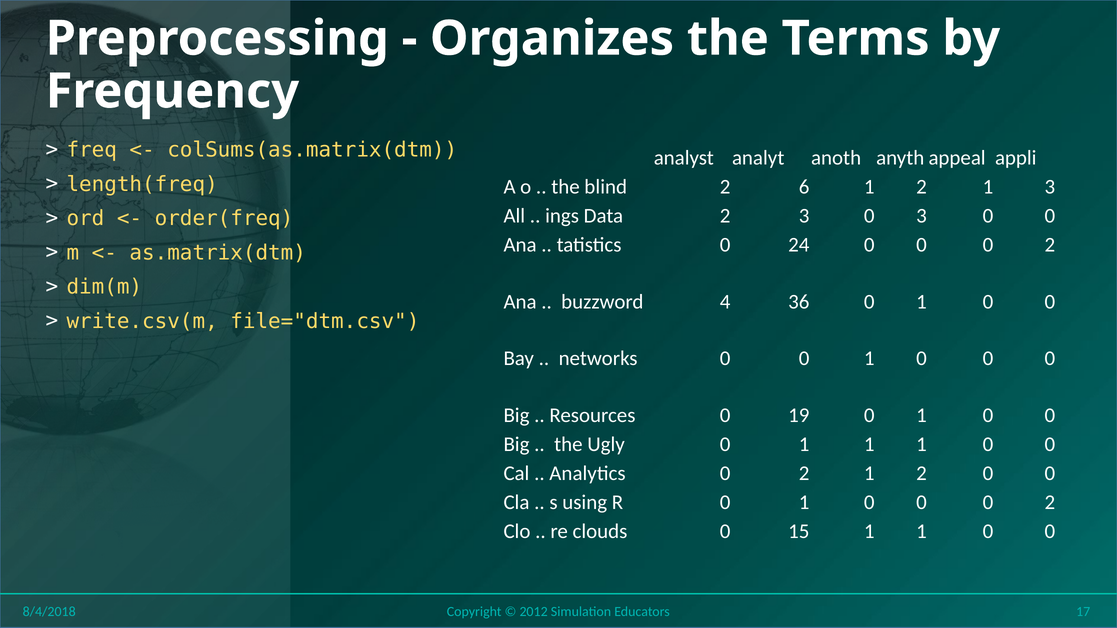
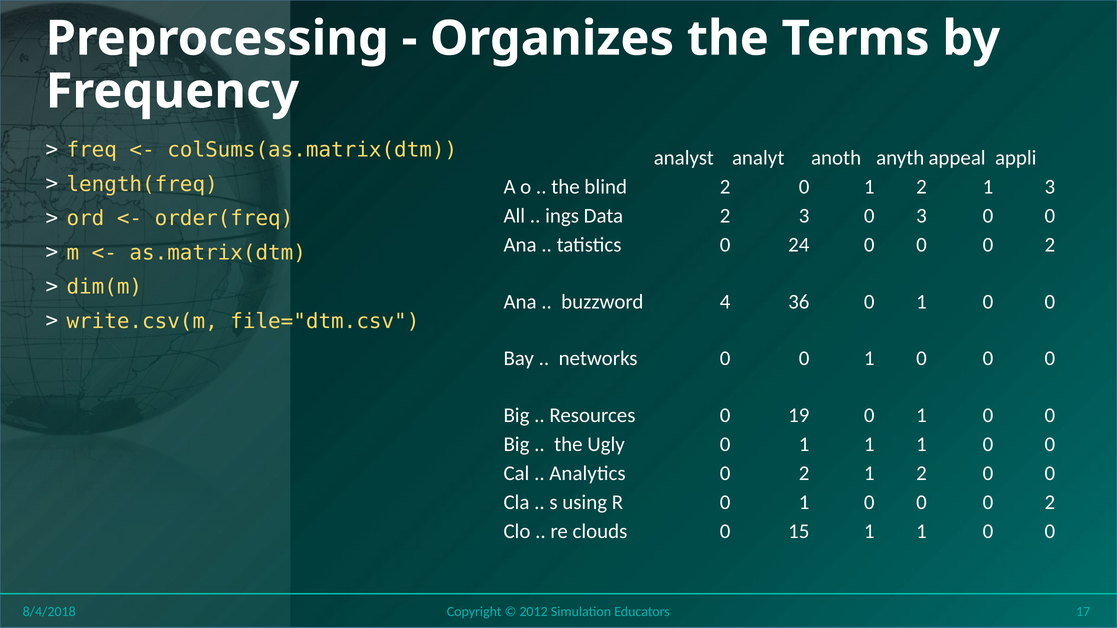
blind 2 6: 6 -> 0
